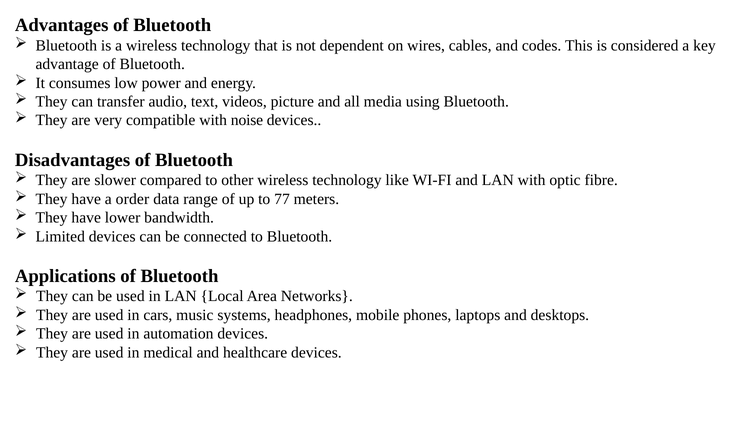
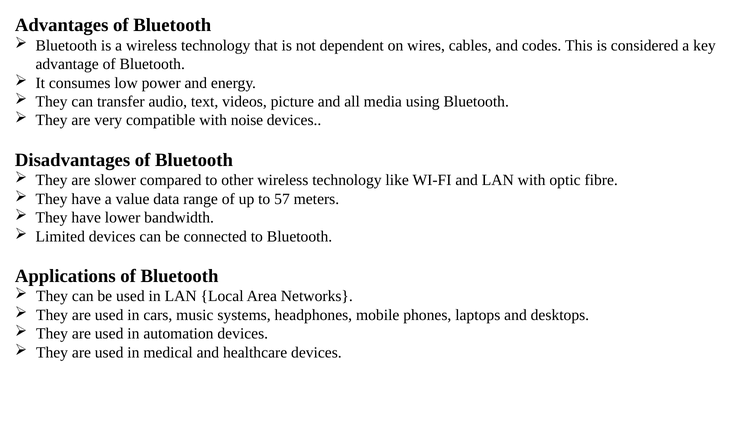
order: order -> value
77: 77 -> 57
